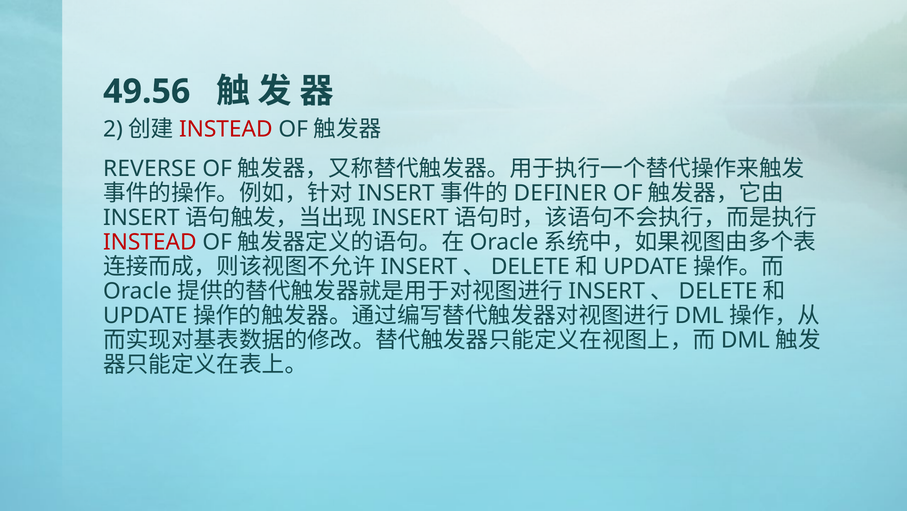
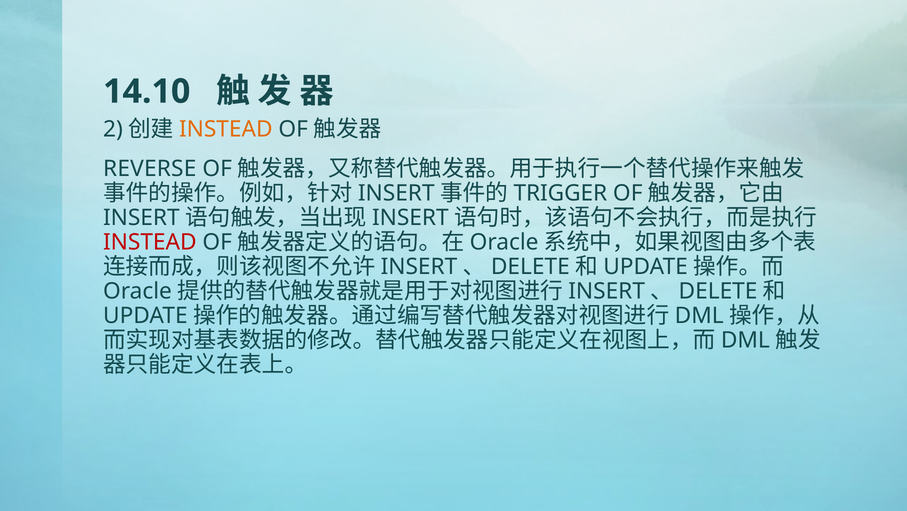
49.56: 49.56 -> 14.10
INSTEAD at (226, 129) colour: red -> orange
DEFINER: DEFINER -> TRIGGER
